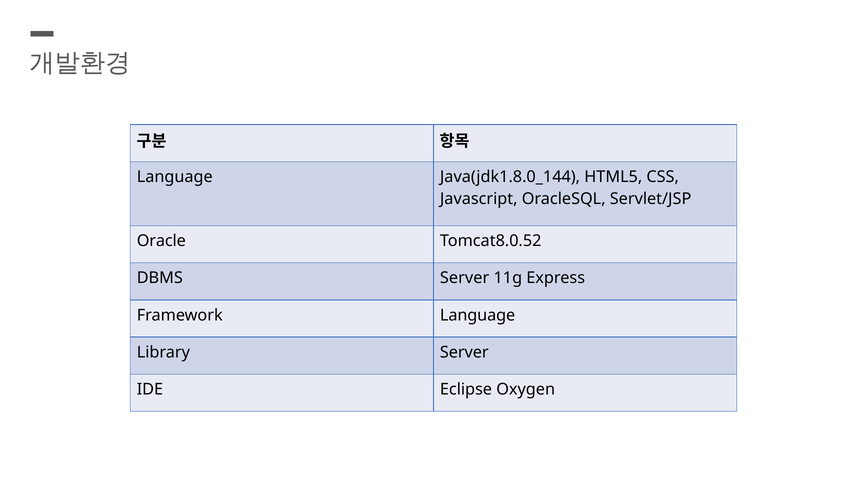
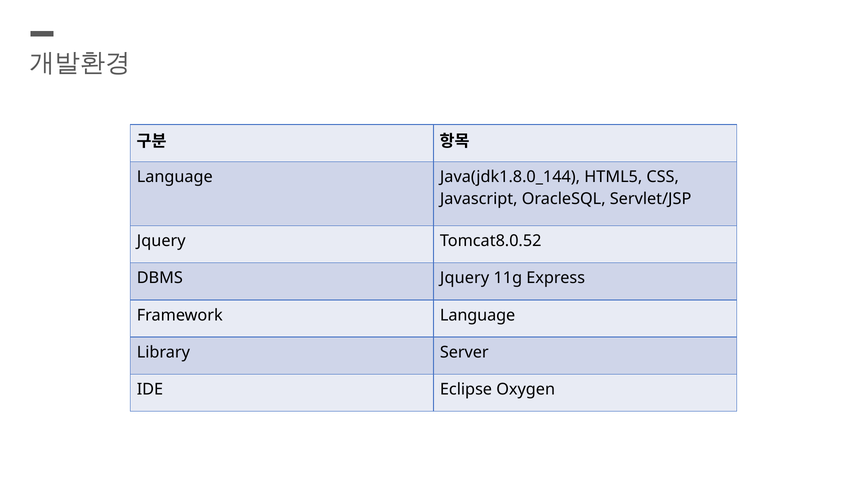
Oracle at (161, 241): Oracle -> Jquery
DBMS Server: Server -> Jquery
